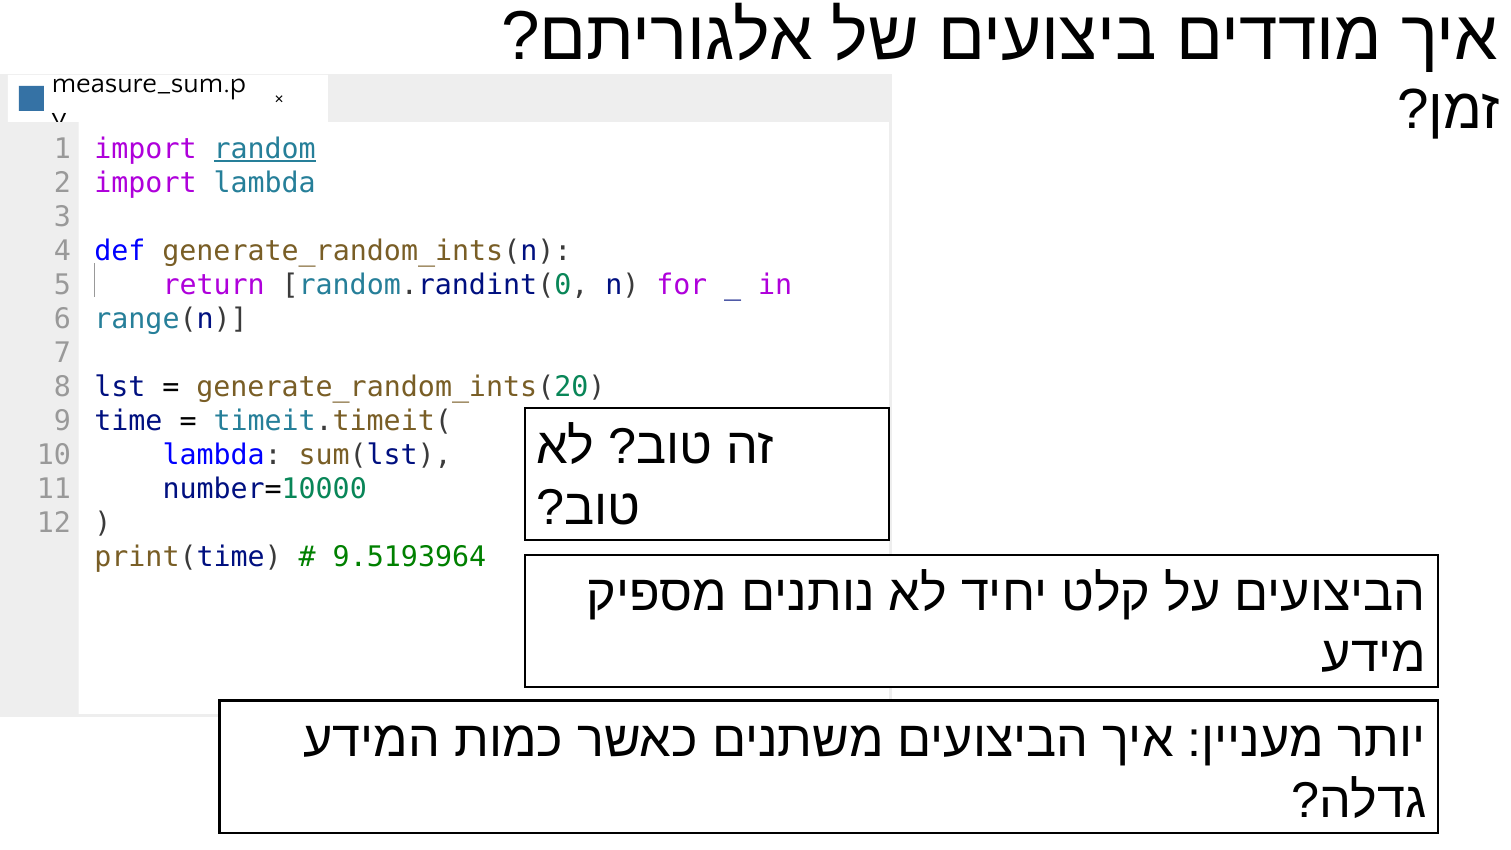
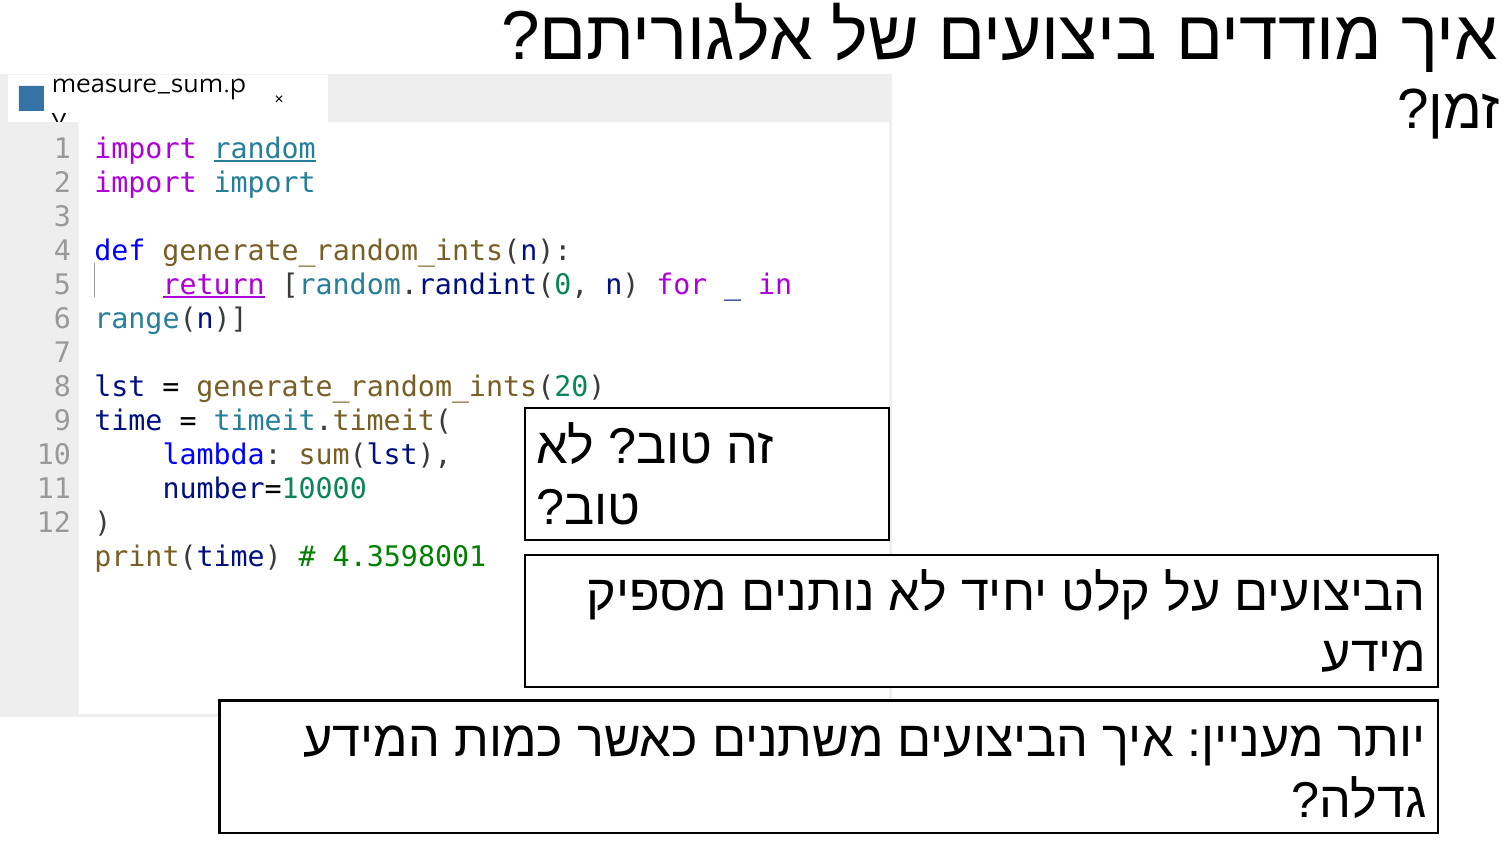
import lambda: lambda -> import
return underline: none -> present
9.5193964: 9.5193964 -> 4.3598001
